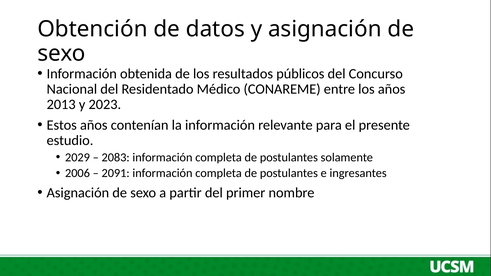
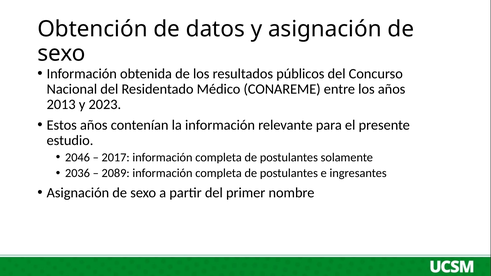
2029: 2029 -> 2046
2083: 2083 -> 2017
2006: 2006 -> 2036
2091: 2091 -> 2089
